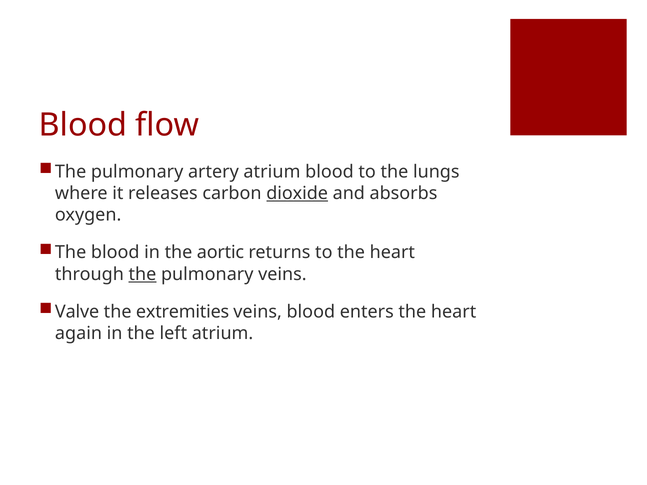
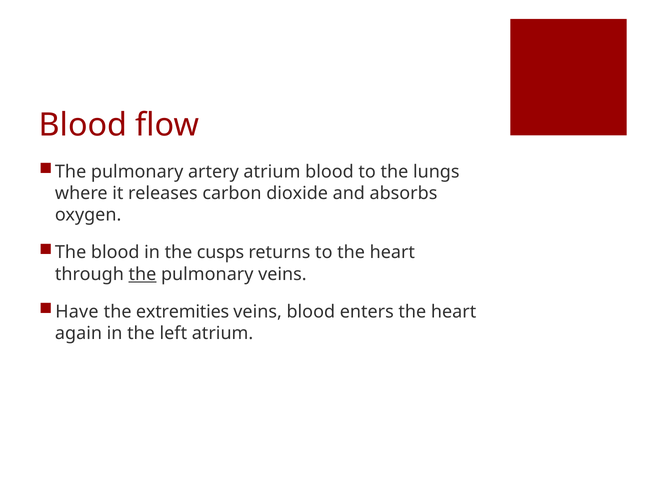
dioxide underline: present -> none
aortic: aortic -> cusps
Valve: Valve -> Have
